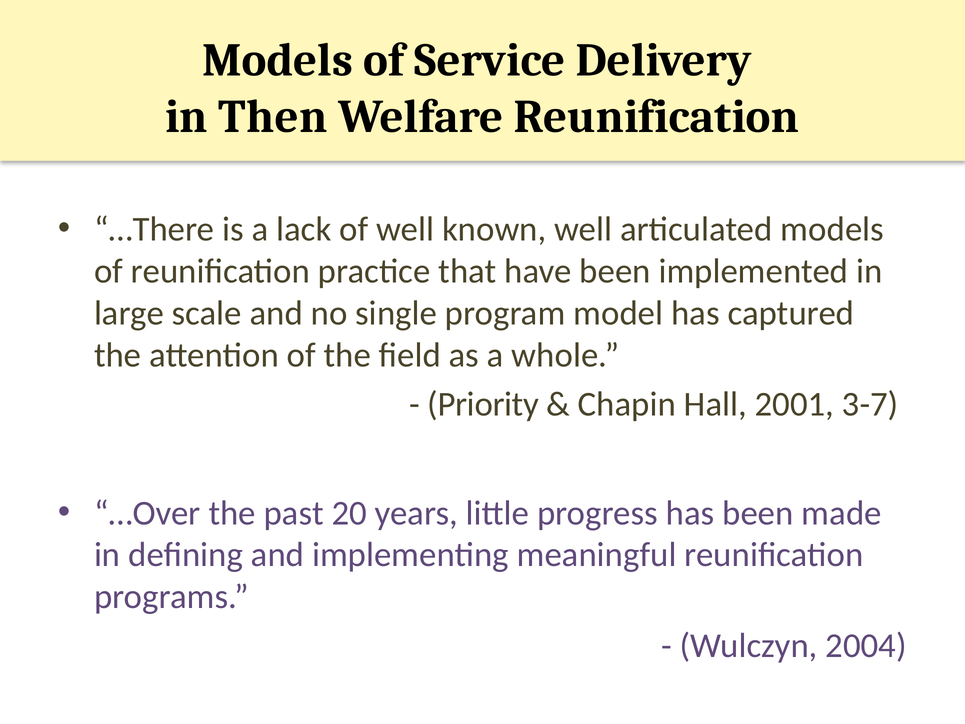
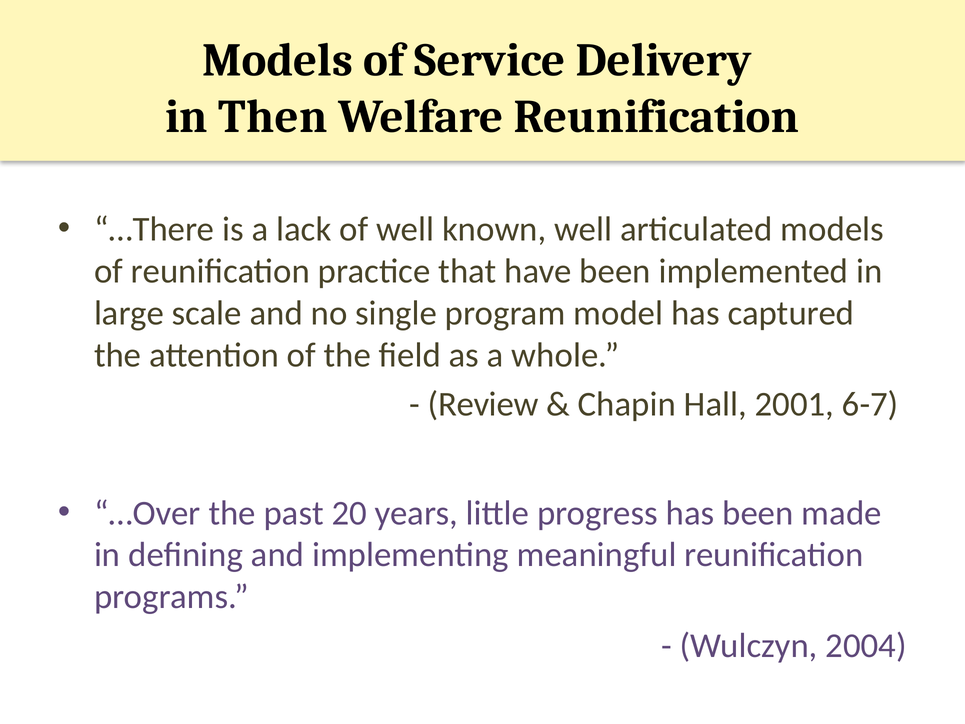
Priority: Priority -> Review
3-7: 3-7 -> 6-7
